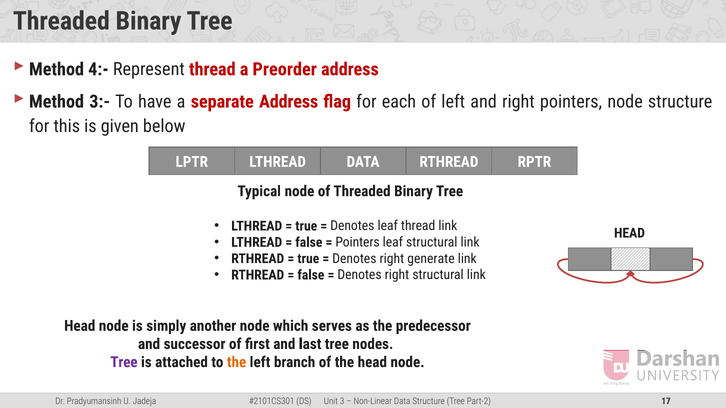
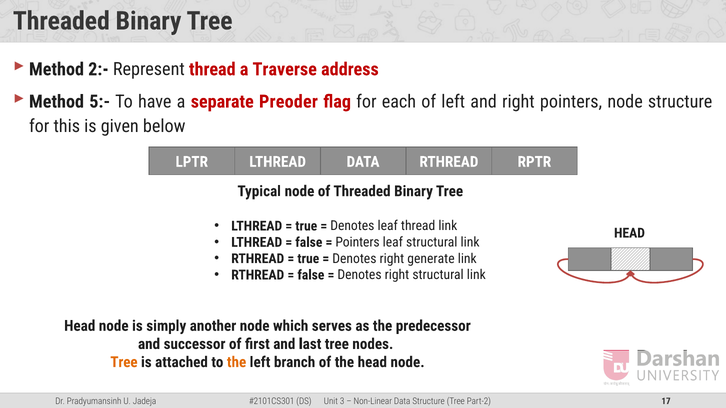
4:-: 4:- -> 2:-
Preorder: Preorder -> Traverse
3:-: 3:- -> 5:-
separate Address: Address -> Preoder
Tree at (124, 362) colour: purple -> orange
